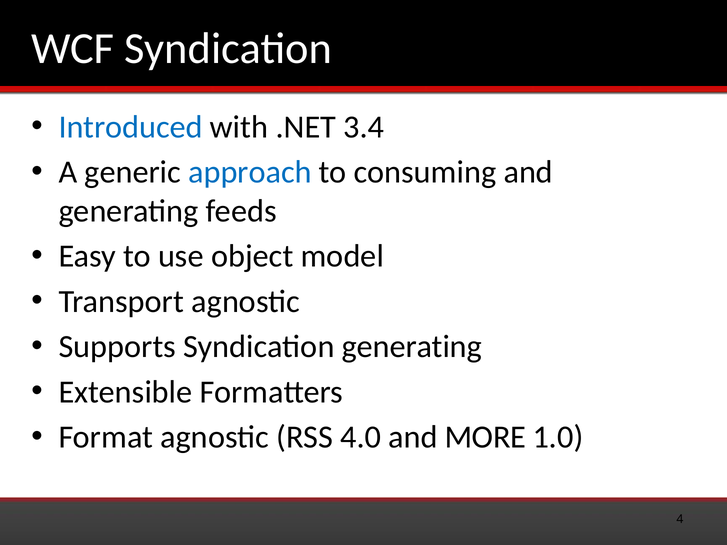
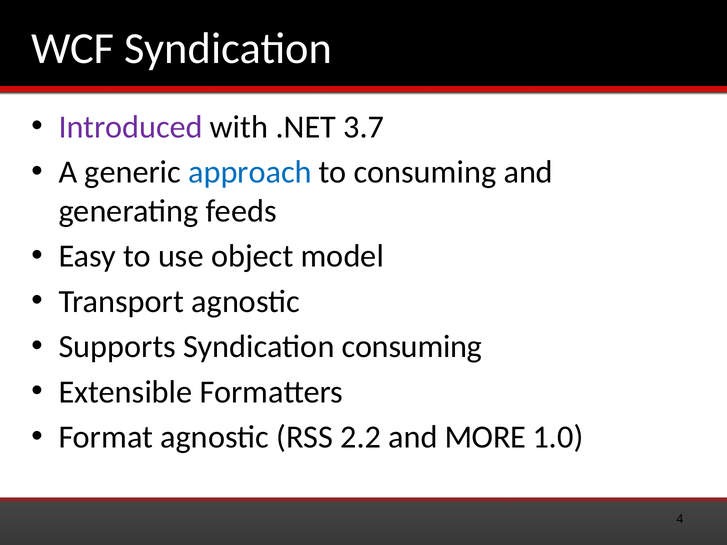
Introduced colour: blue -> purple
3.4: 3.4 -> 3.7
Syndication generating: generating -> consuming
4.0: 4.0 -> 2.2
